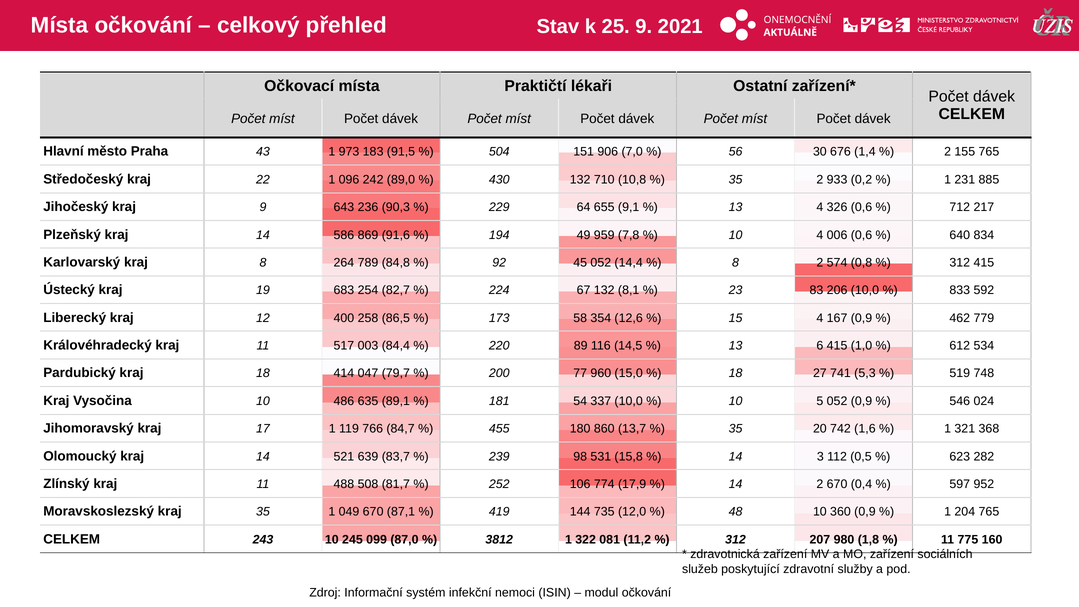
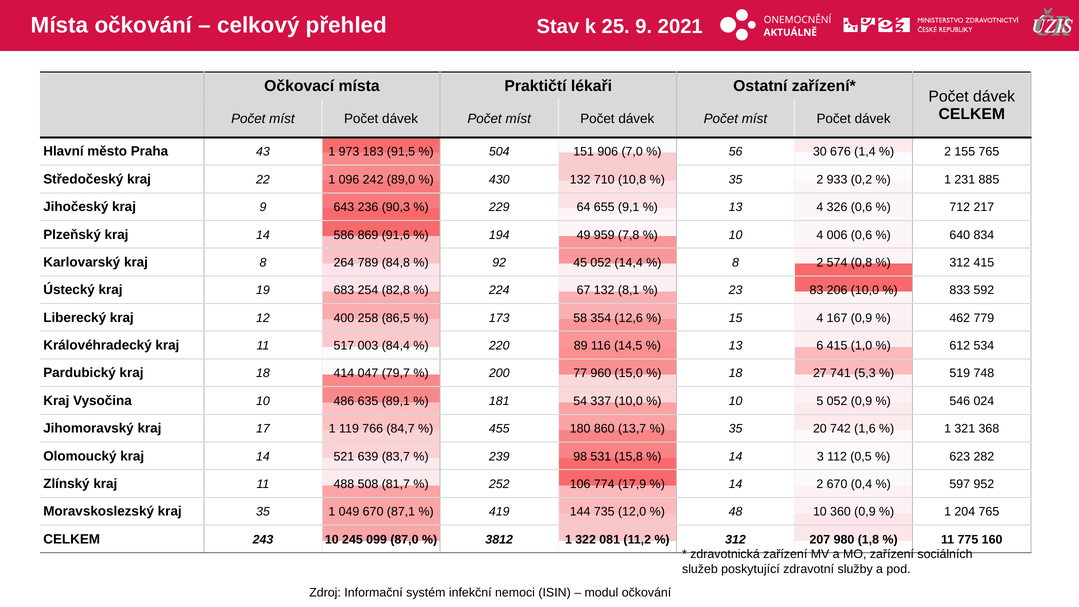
82,7: 82,7 -> 82,8
